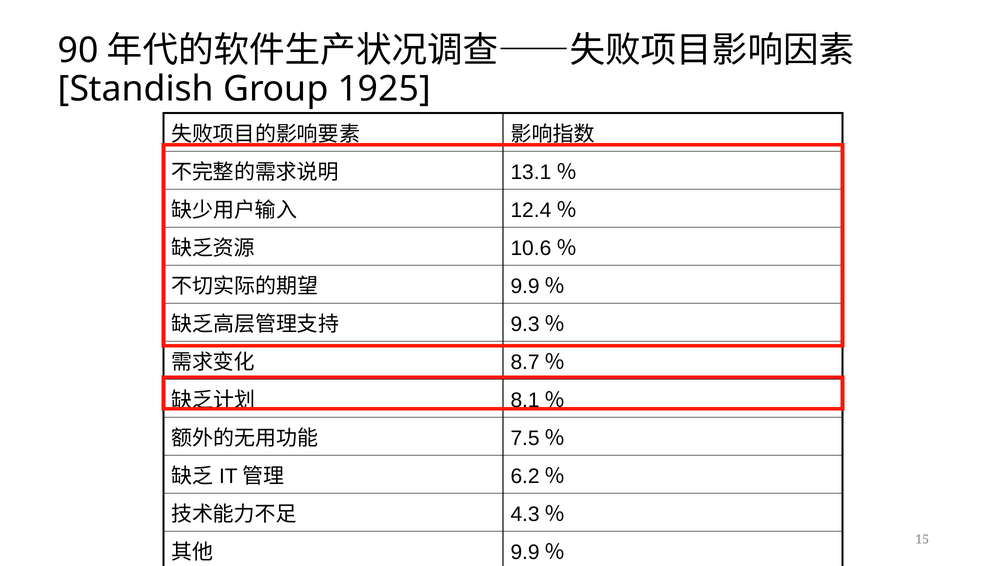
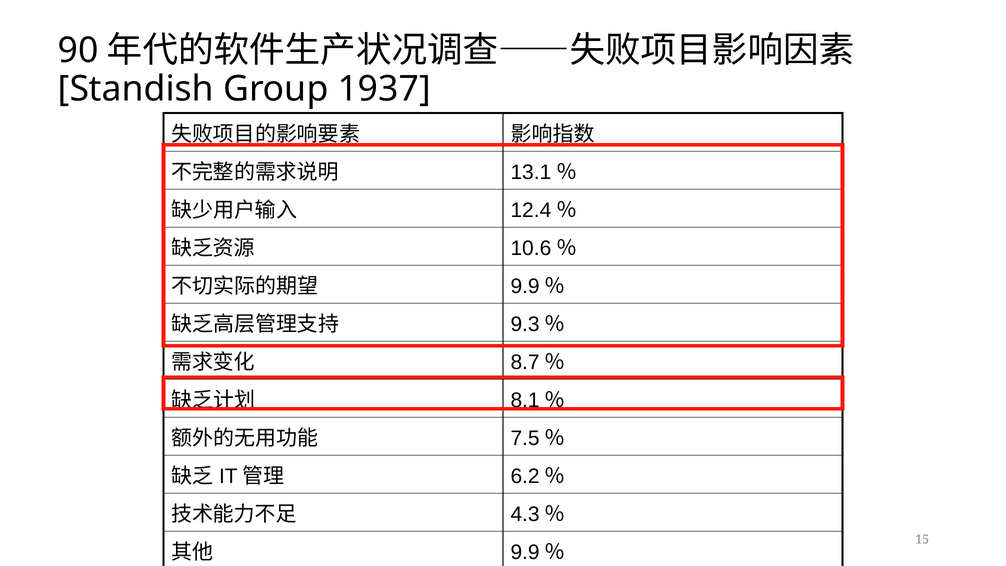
1925: 1925 -> 1937
